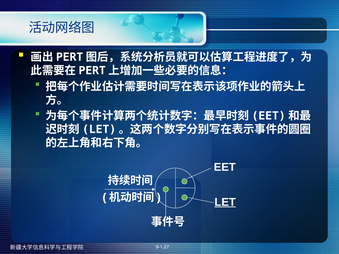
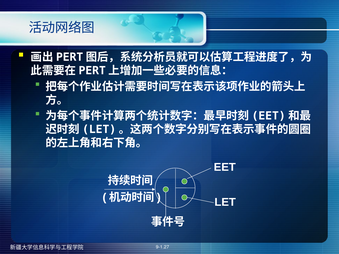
LET underline: present -> none
